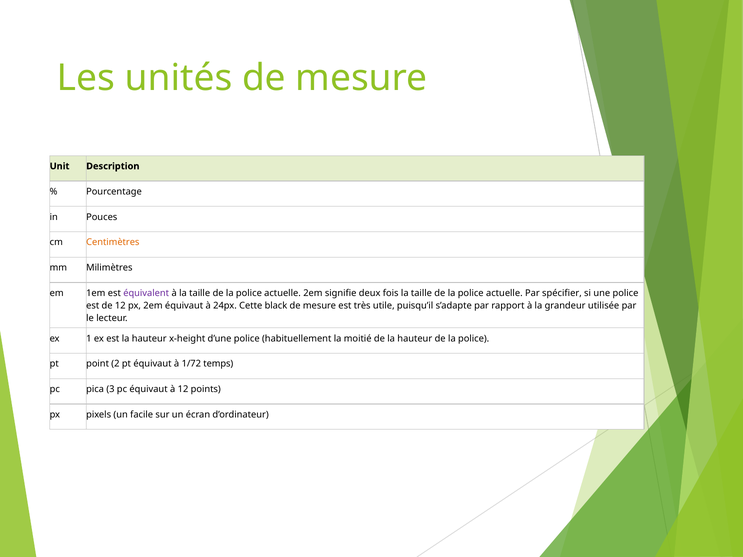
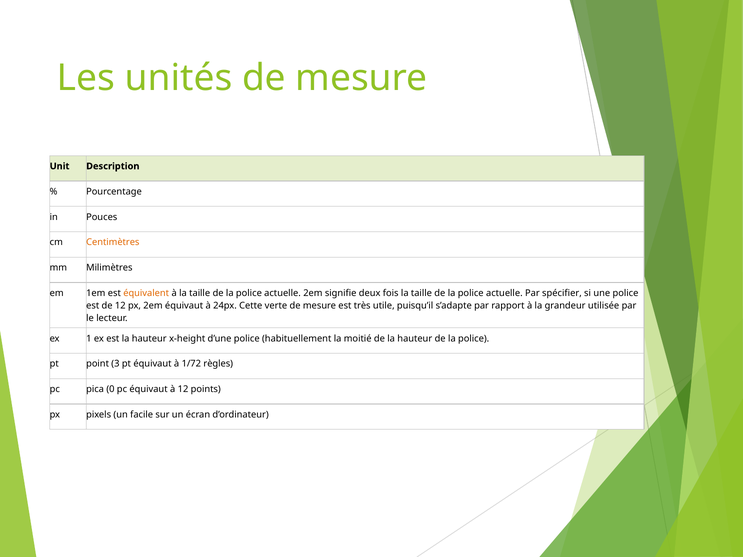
équivalent colour: purple -> orange
black: black -> verte
2: 2 -> 3
temps: temps -> règles
3: 3 -> 0
